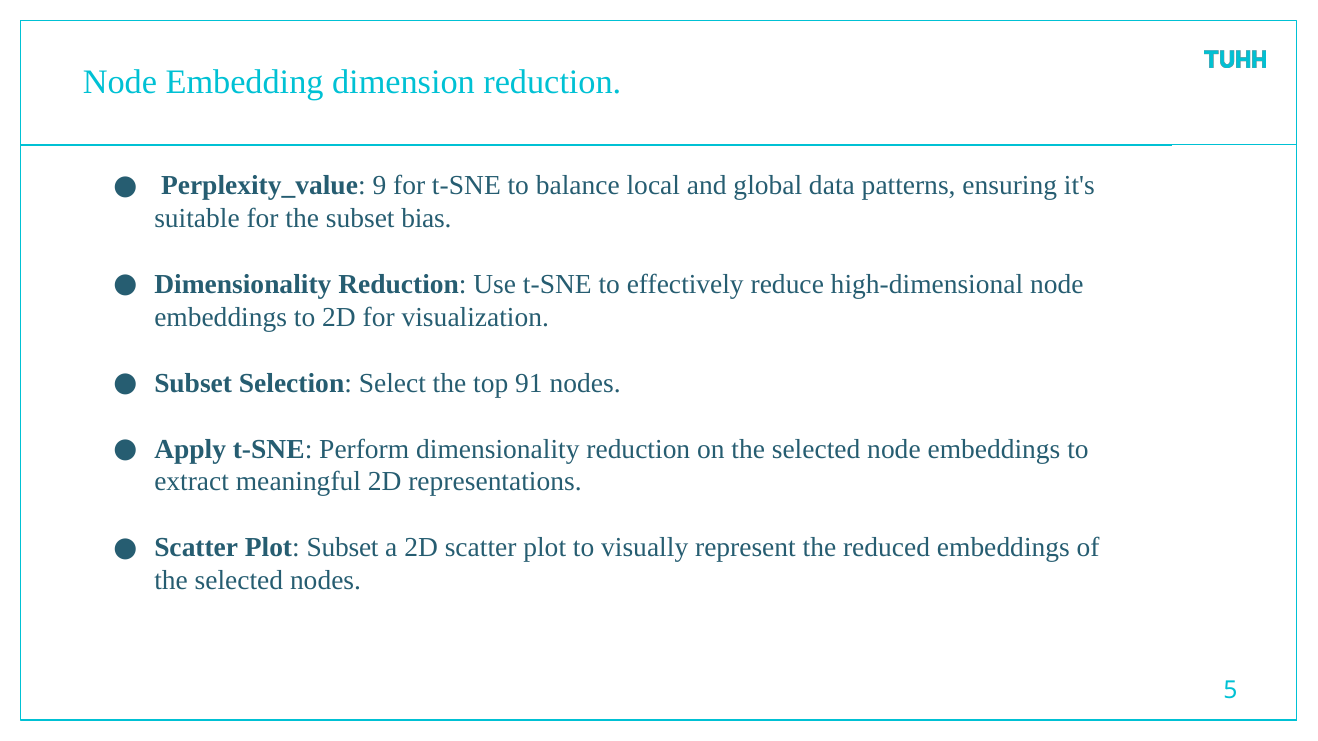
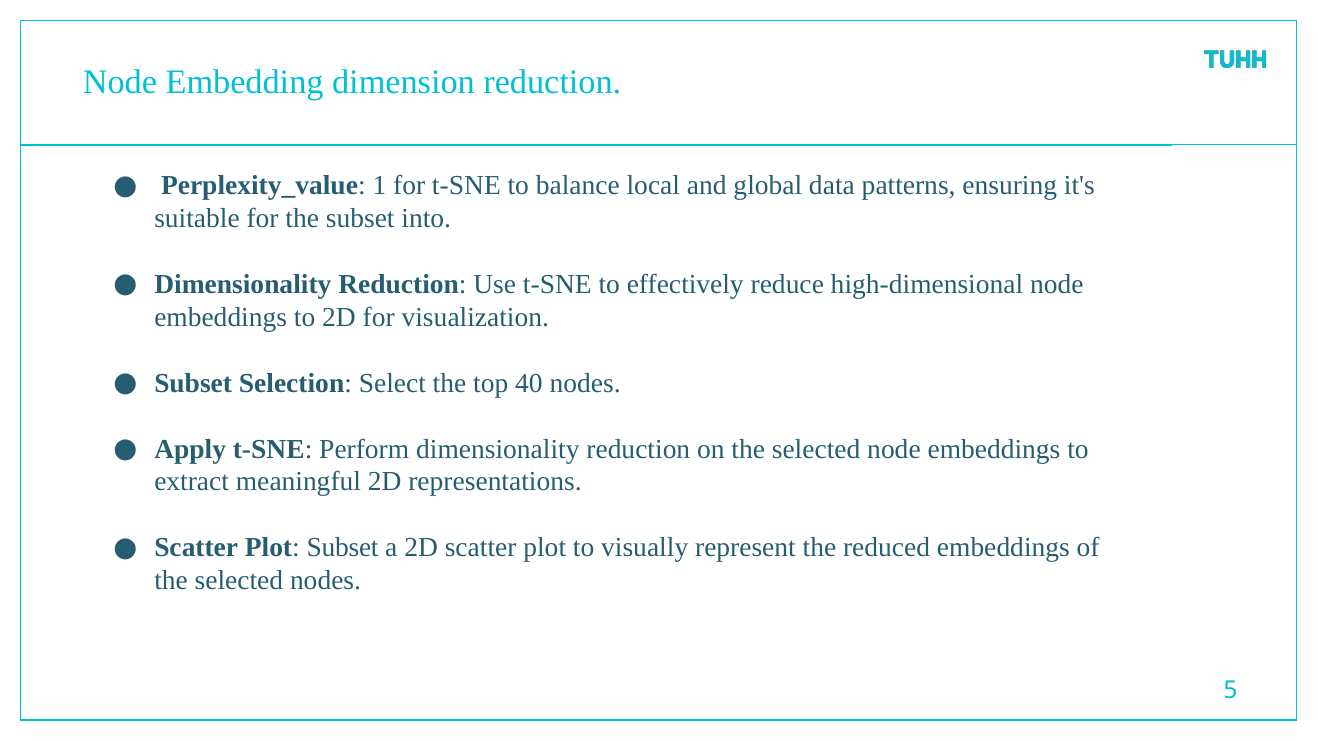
9: 9 -> 1
bias: bias -> into
91: 91 -> 40
